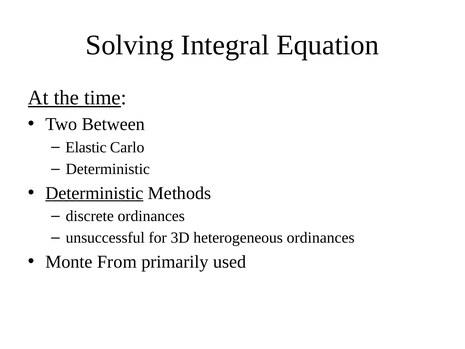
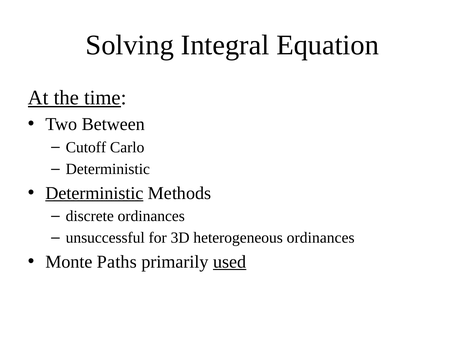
Elastic: Elastic -> Cutoff
From: From -> Paths
used underline: none -> present
